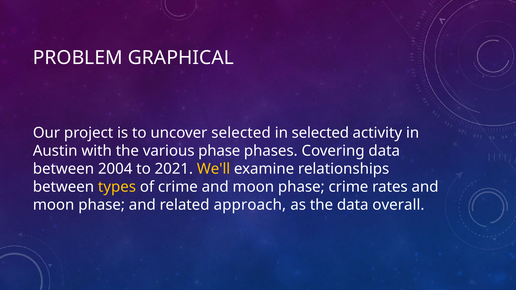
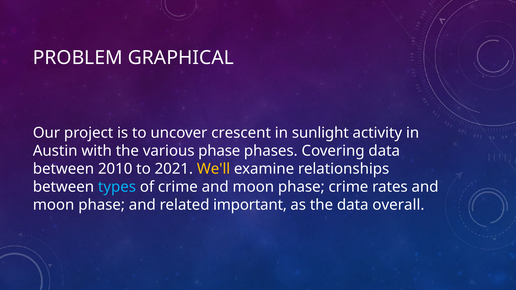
uncover selected: selected -> crescent
in selected: selected -> sunlight
2004: 2004 -> 2010
types colour: yellow -> light blue
approach: approach -> important
